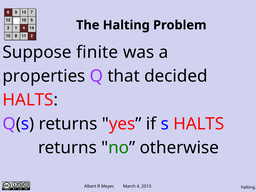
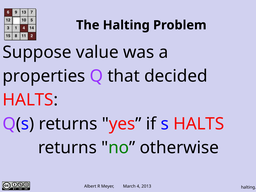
finite: finite -> value
